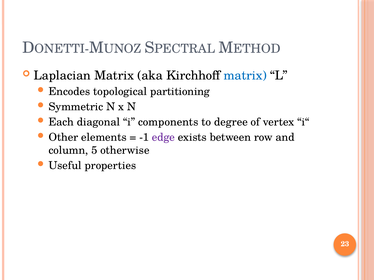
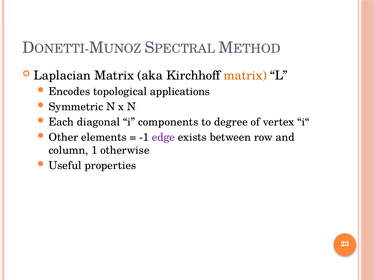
matrix at (245, 76) colour: blue -> orange
partitioning: partitioning -> applications
5: 5 -> 1
